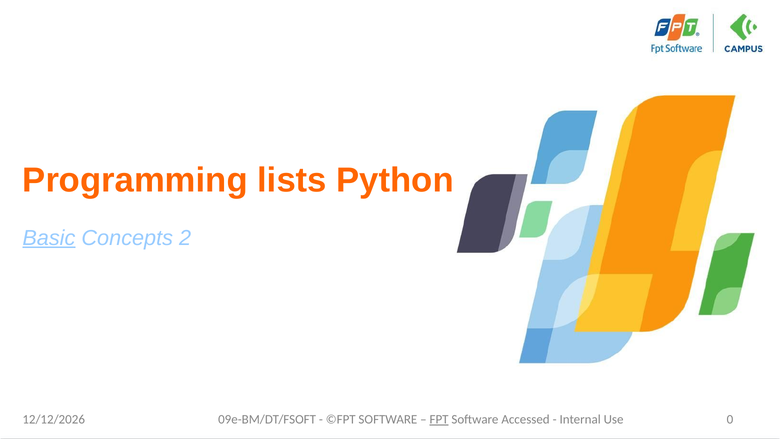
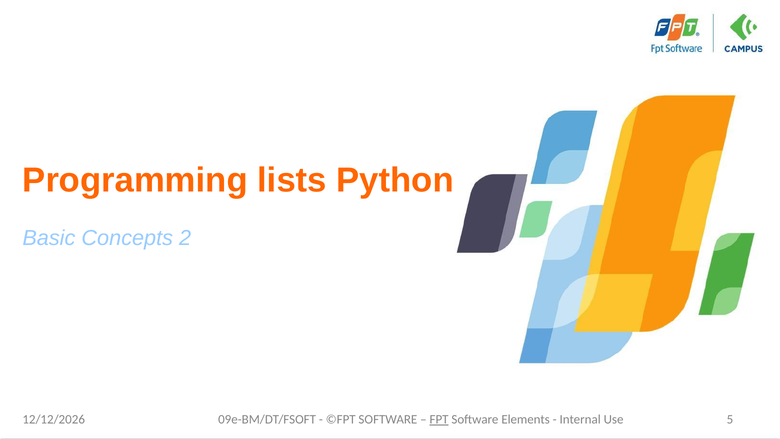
Basic underline: present -> none
Accessed: Accessed -> Elements
0: 0 -> 5
